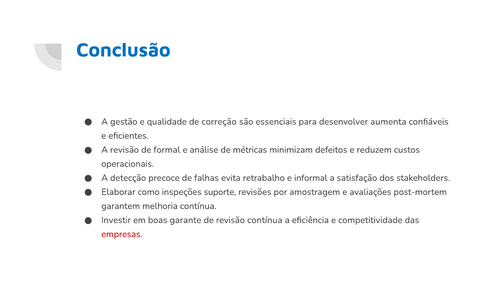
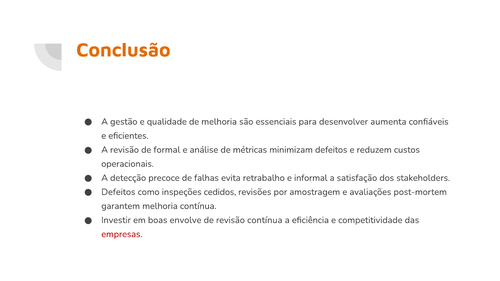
Conclusão colour: blue -> orange
de correção: correção -> melhoria
Elaborar at (118, 192): Elaborar -> Defeitos
suporte: suporte -> cedidos
garante: garante -> envolve
